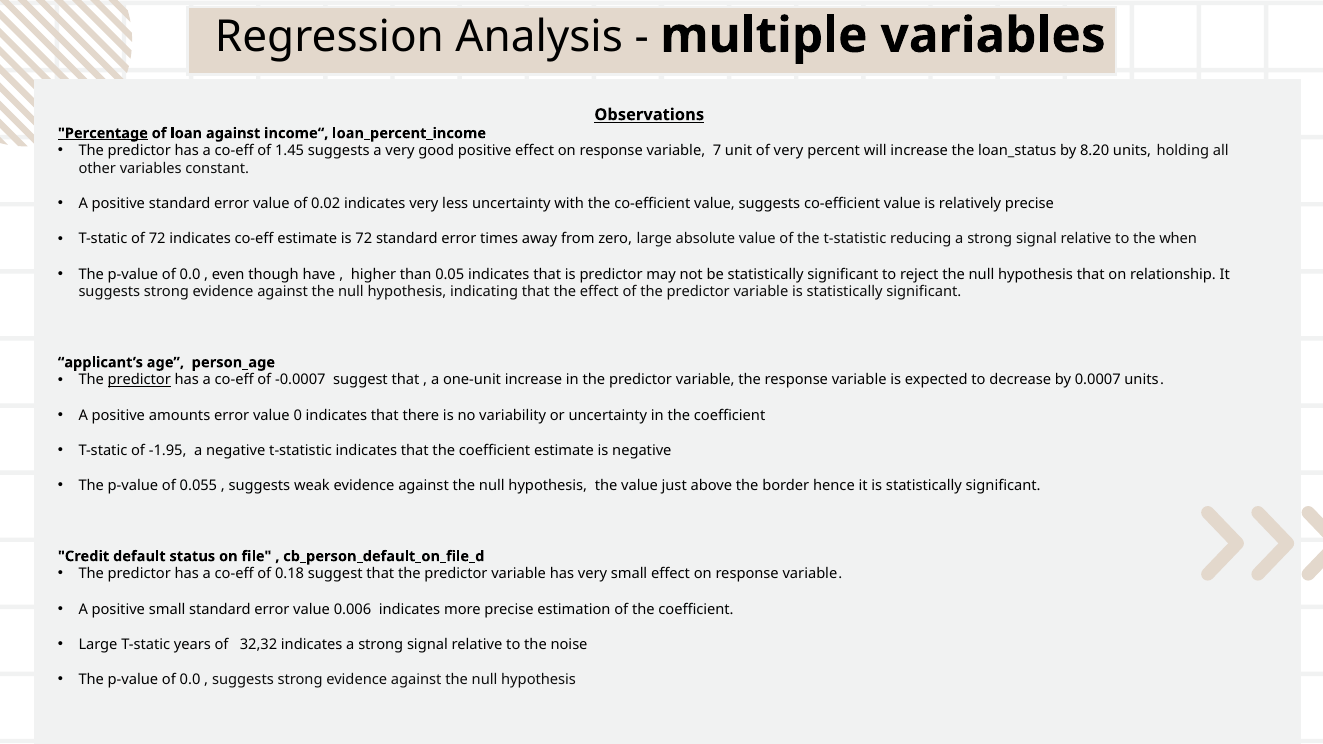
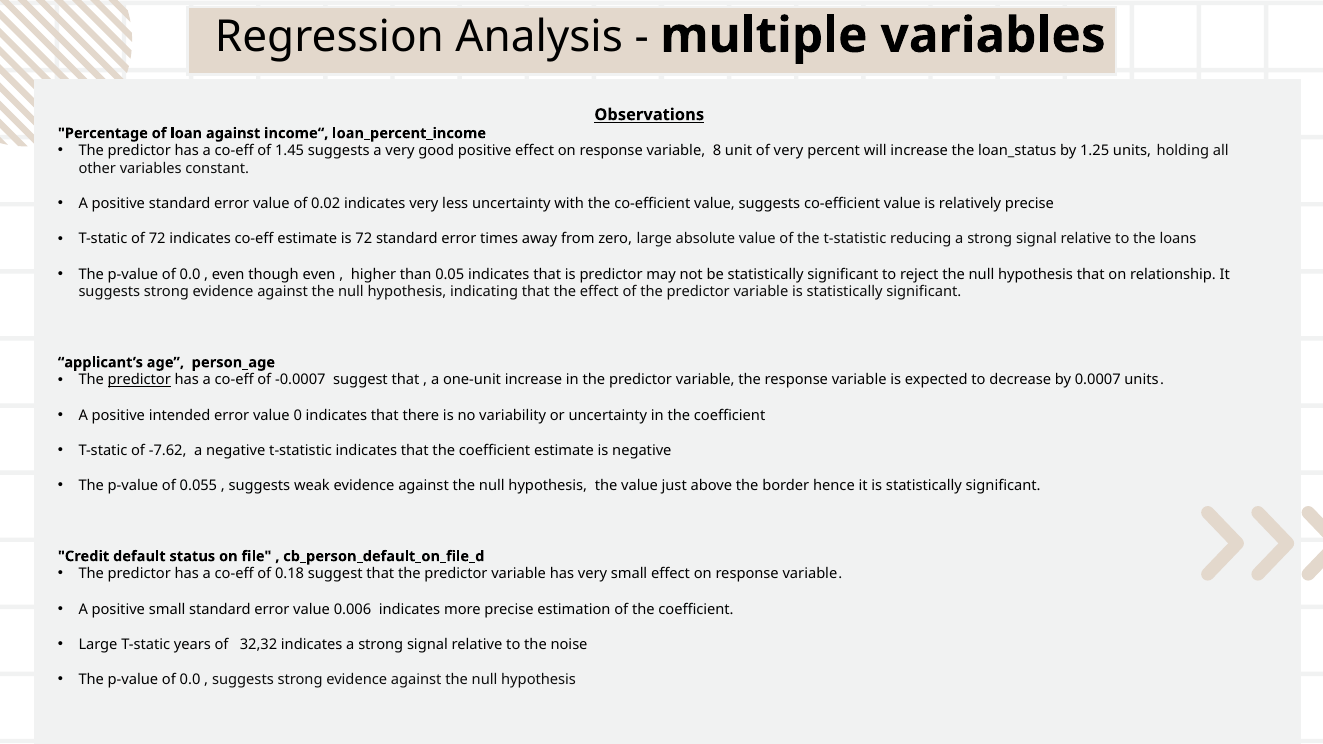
Percentage underline: present -> none
7: 7 -> 8
8.20: 8.20 -> 1.25
when: when -> loans
though have: have -> even
amounts: amounts -> intended
-1.95: -1.95 -> -7.62
